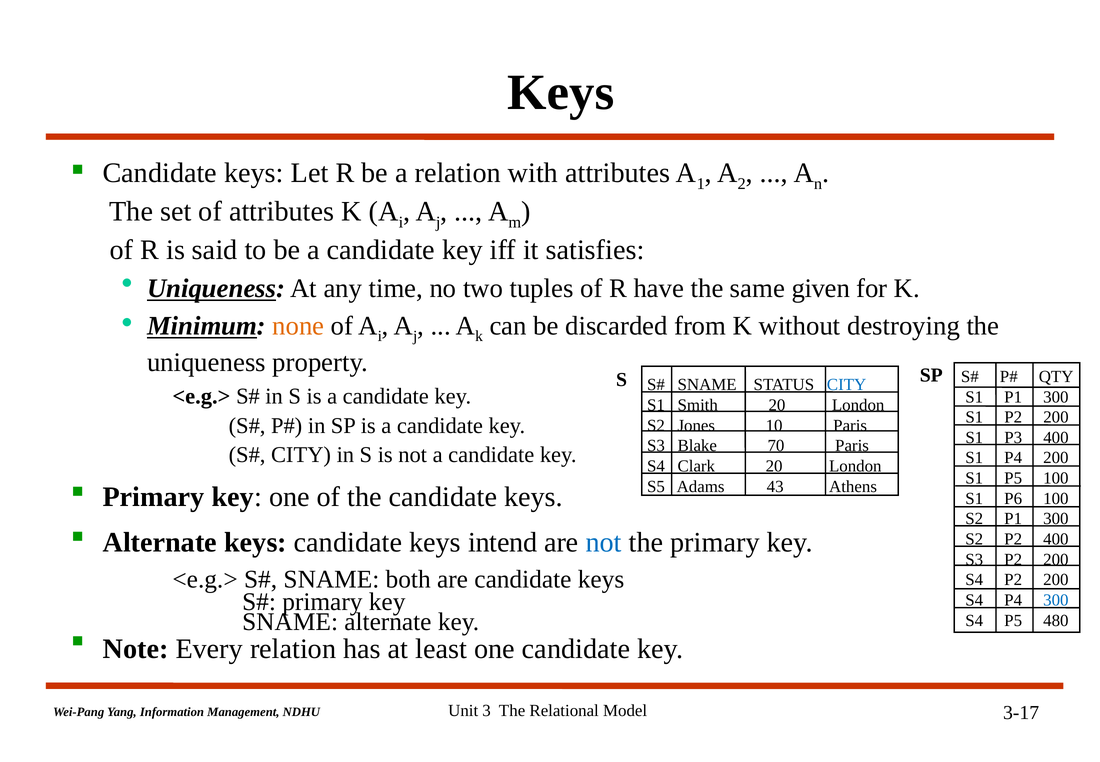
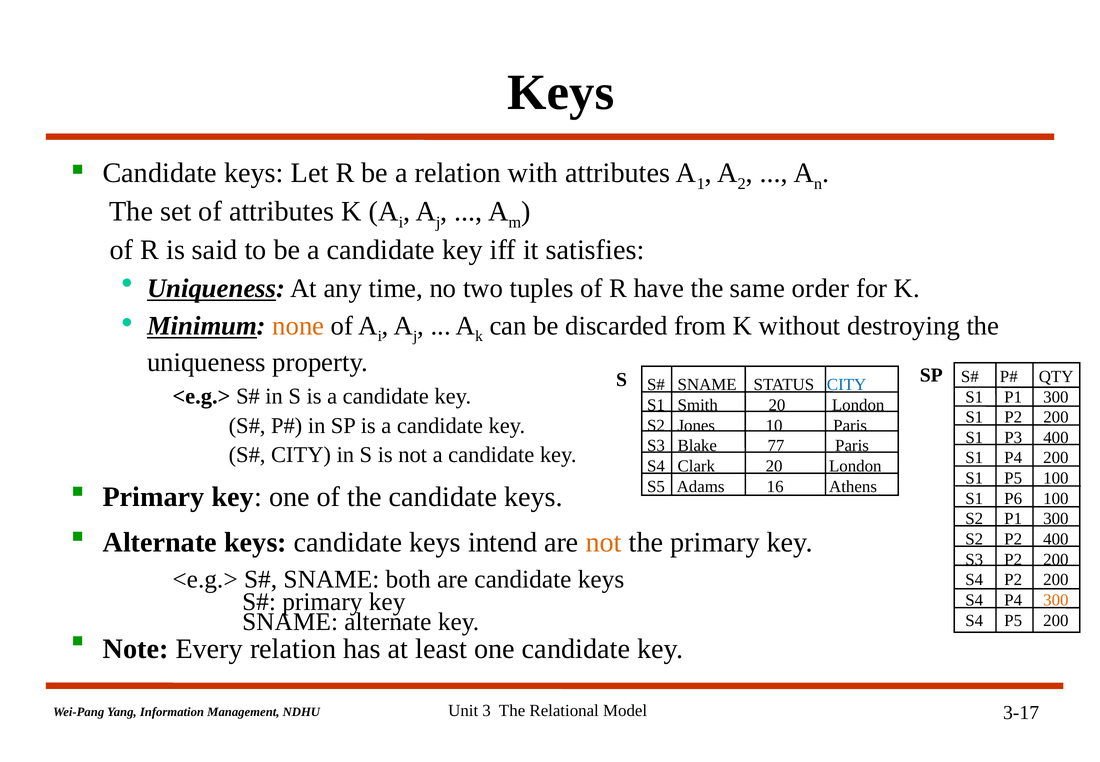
given: given -> order
70: 70 -> 77
43: 43 -> 16
not at (604, 542) colour: blue -> orange
300 at (1056, 600) colour: blue -> orange
P5 480: 480 -> 200
